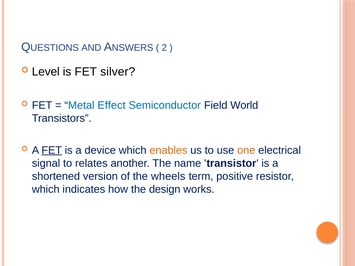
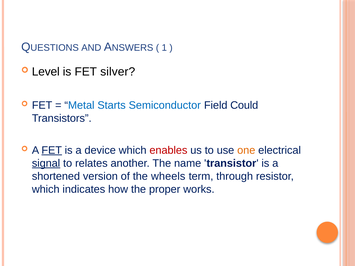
2: 2 -> 1
Effect: Effect -> Starts
World: World -> Could
enables colour: orange -> red
signal underline: none -> present
positive: positive -> through
design: design -> proper
